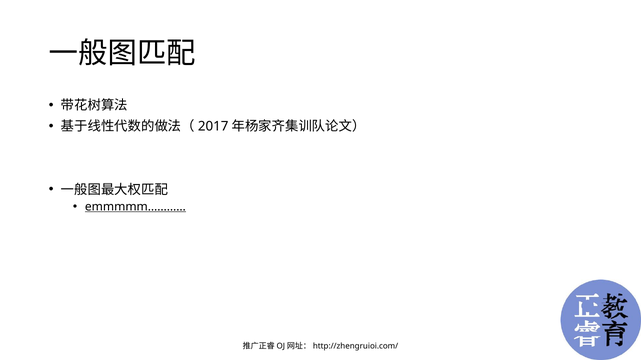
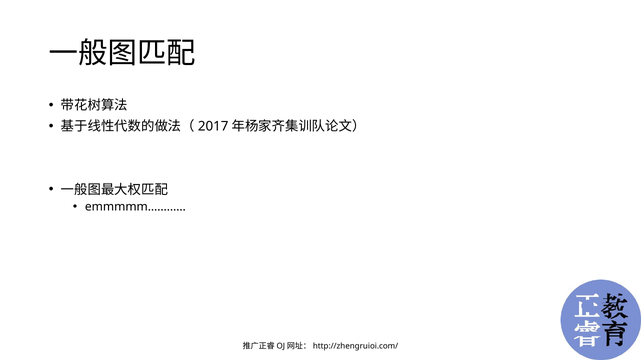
emmmmm………… underline: present -> none
